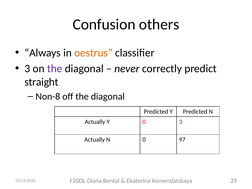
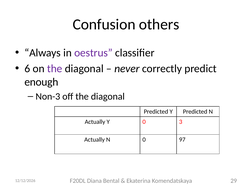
oestrus colour: orange -> purple
3 at (27, 69): 3 -> 6
straight: straight -> enough
Non-8: Non-8 -> Non-3
